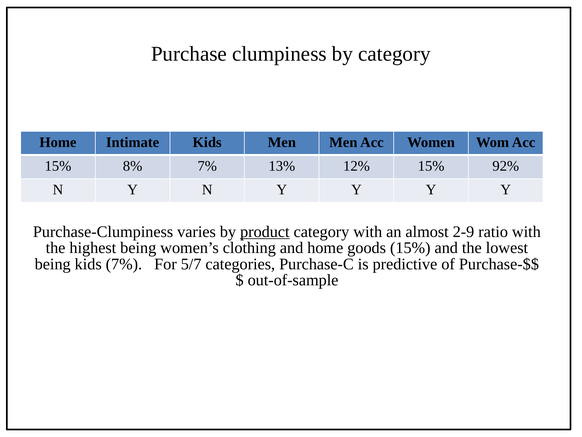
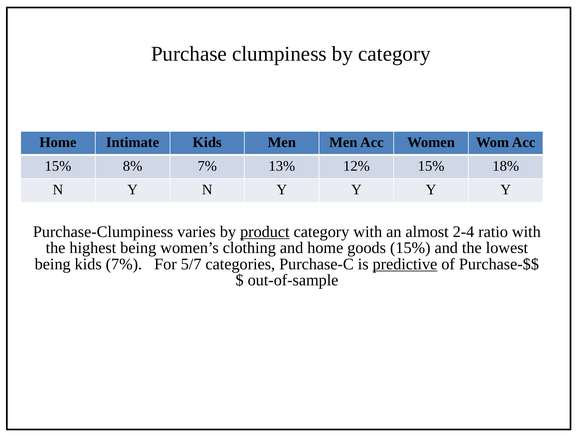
92%: 92% -> 18%
2-9: 2-9 -> 2-4
predictive underline: none -> present
